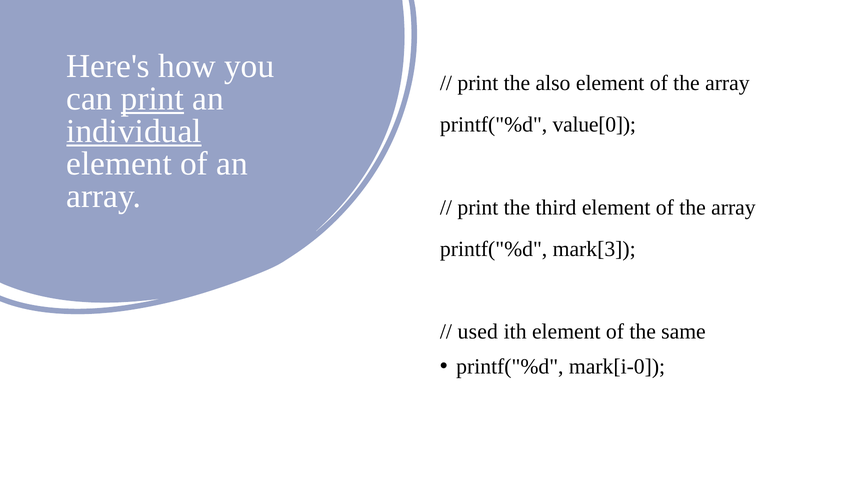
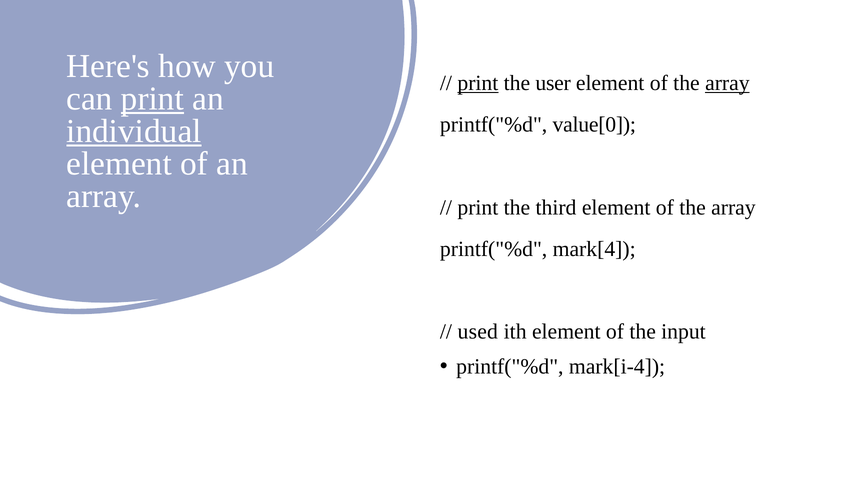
print at (478, 83) underline: none -> present
also: also -> user
array at (727, 83) underline: none -> present
mark[3: mark[3 -> mark[4
same: same -> input
mark[i-0: mark[i-0 -> mark[i-4
